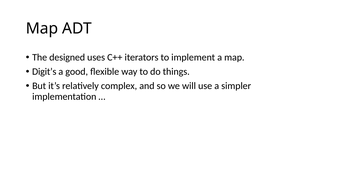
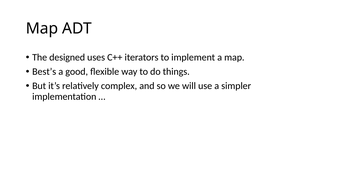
Digit’s: Digit’s -> Best’s
